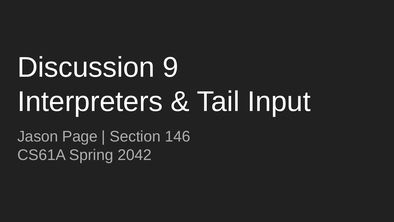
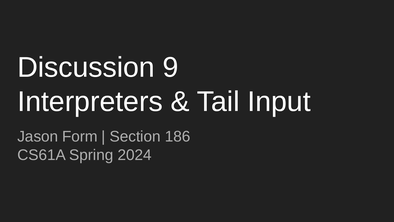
Page: Page -> Form
146: 146 -> 186
2042: 2042 -> 2024
